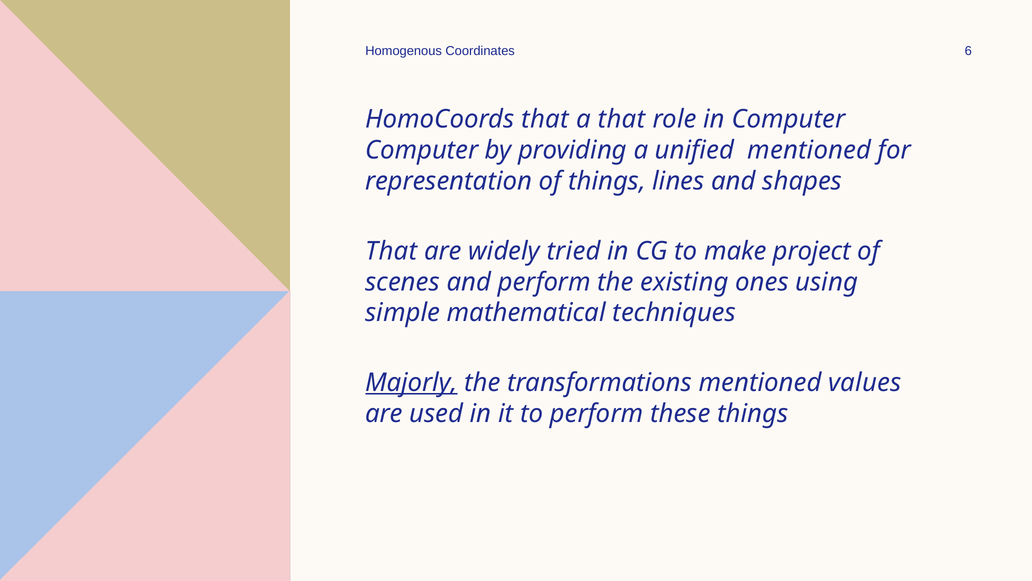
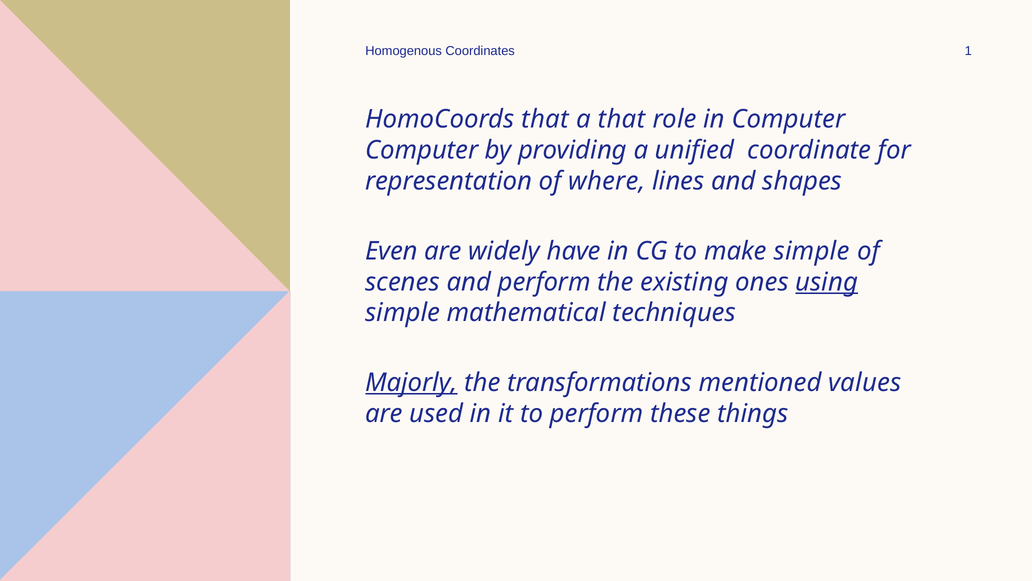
6: 6 -> 1
unified mentioned: mentioned -> coordinate
of things: things -> where
That at (391, 251): That -> Even
tried: tried -> have
make project: project -> simple
using underline: none -> present
